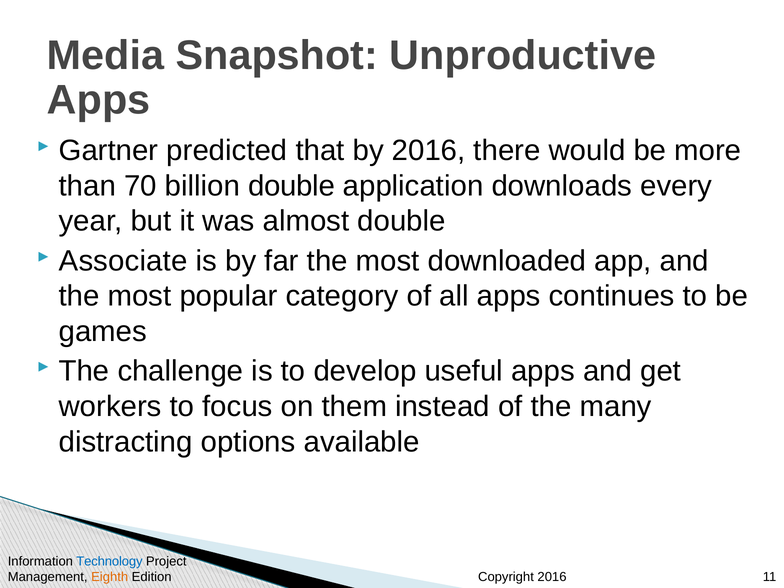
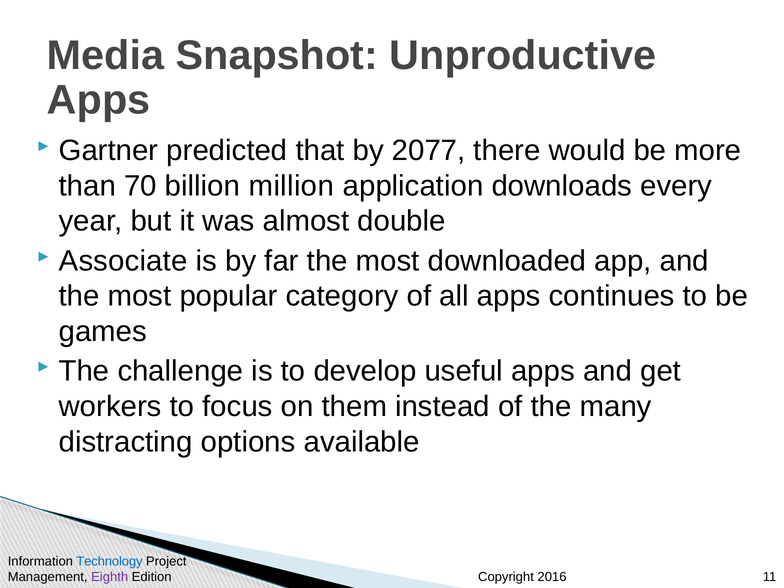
by 2016: 2016 -> 2077
billion double: double -> million
Eighth colour: orange -> purple
